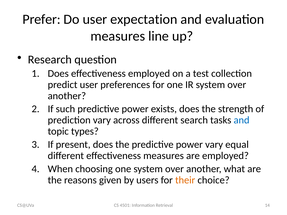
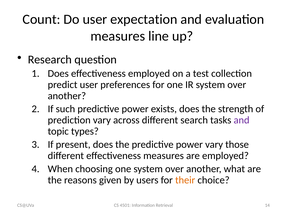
Prefer: Prefer -> Count
and at (242, 120) colour: blue -> purple
equal: equal -> those
